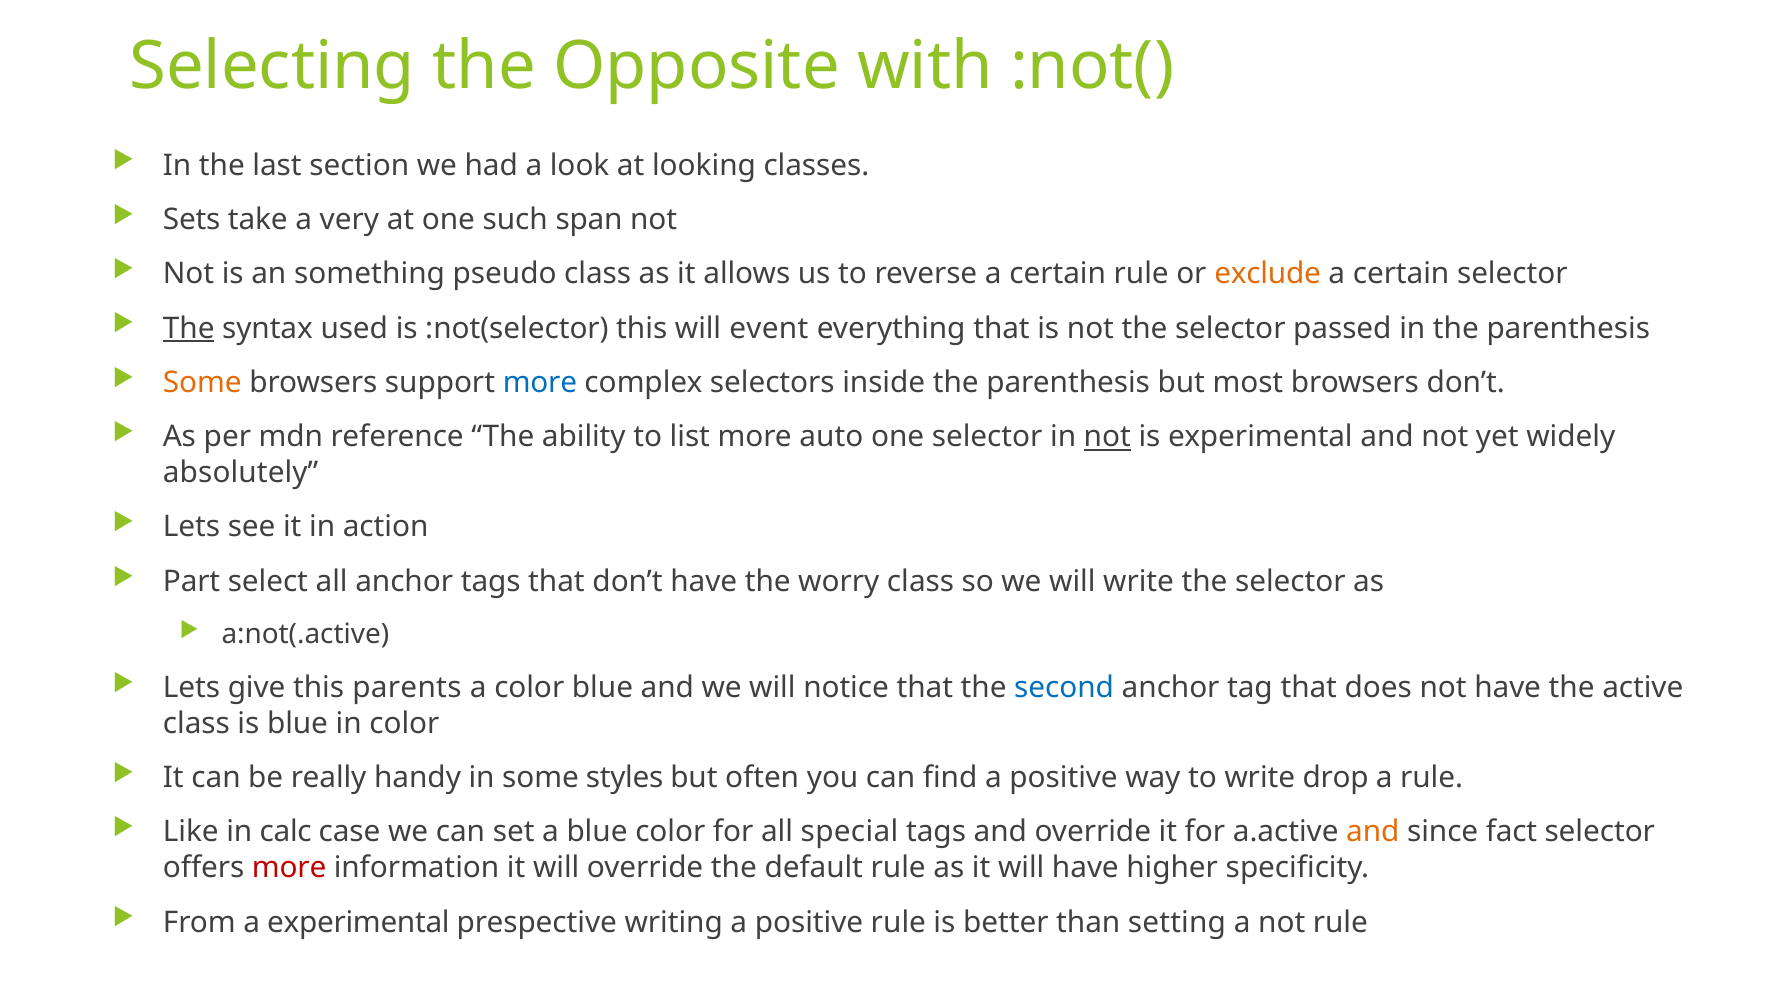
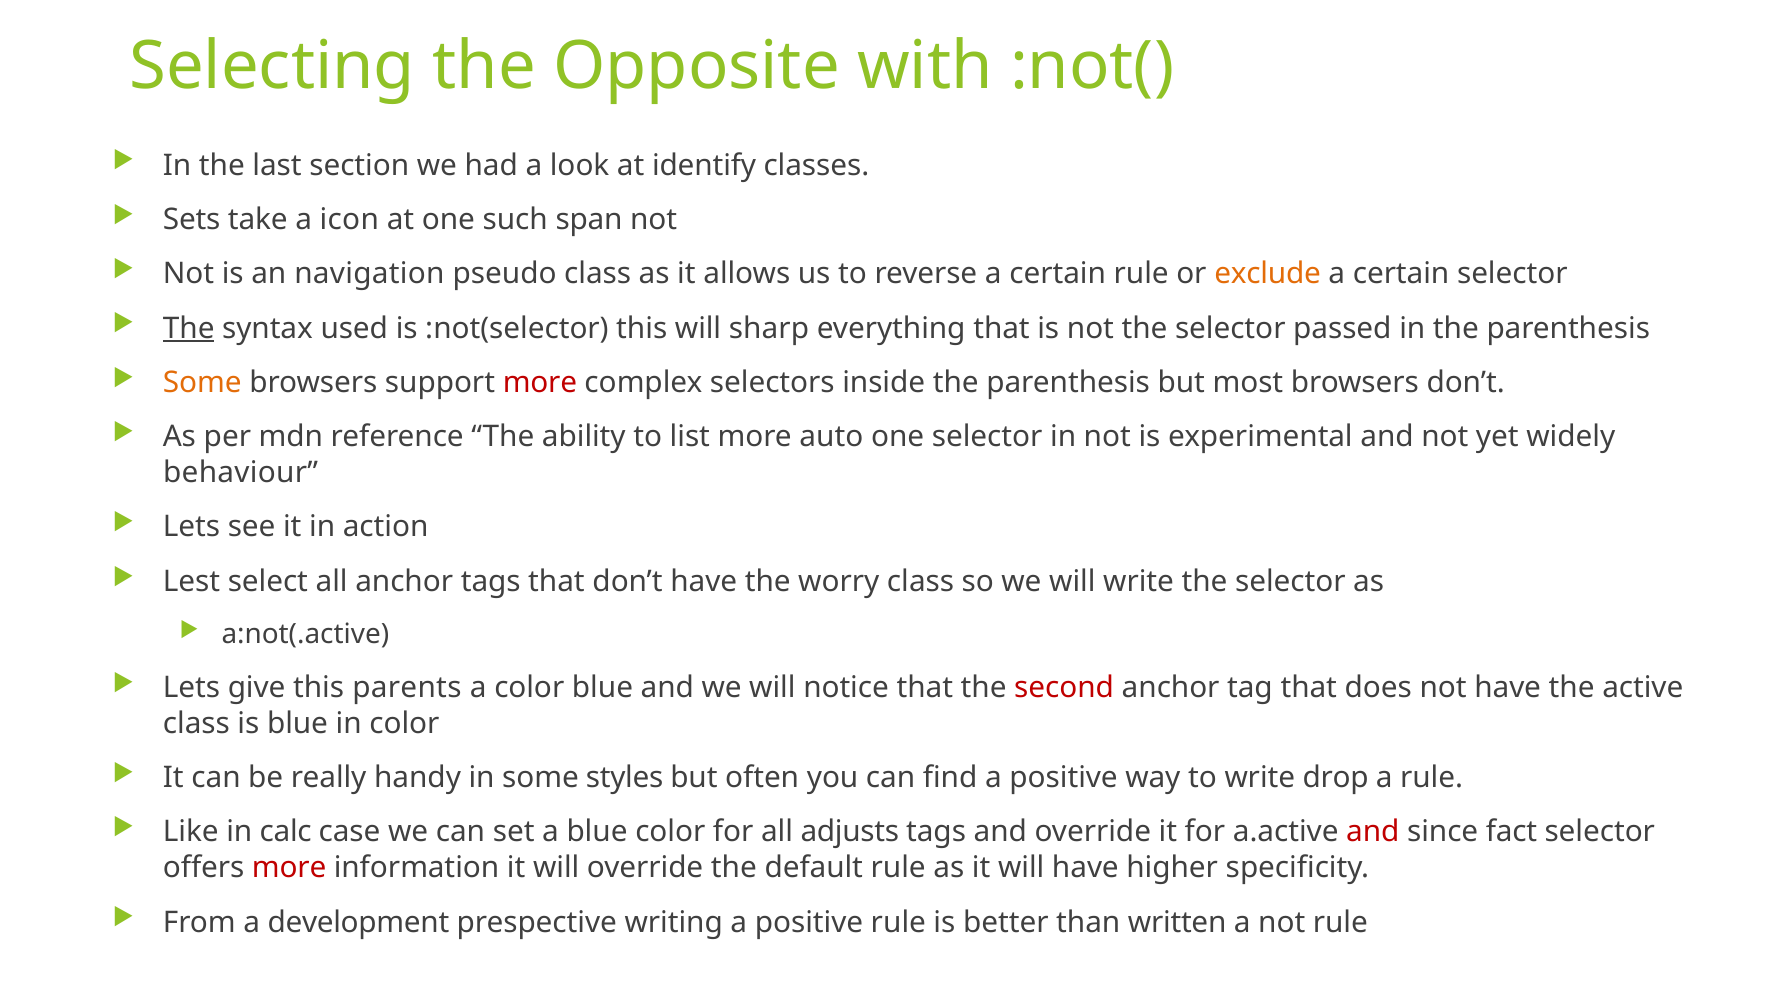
looking: looking -> identify
very: very -> icon
something: something -> navigation
event: event -> sharp
more at (540, 383) colour: blue -> red
not at (1107, 437) underline: present -> none
absolutely: absolutely -> behaviour
Part: Part -> Lest
second colour: blue -> red
special: special -> adjusts
and at (1373, 832) colour: orange -> red
a experimental: experimental -> development
setting: setting -> written
